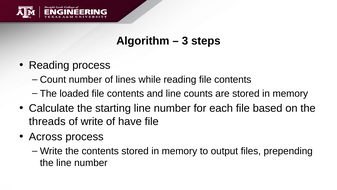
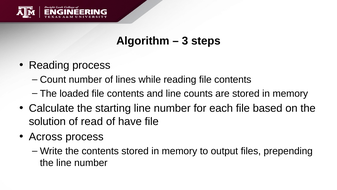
threads: threads -> solution
of write: write -> read
